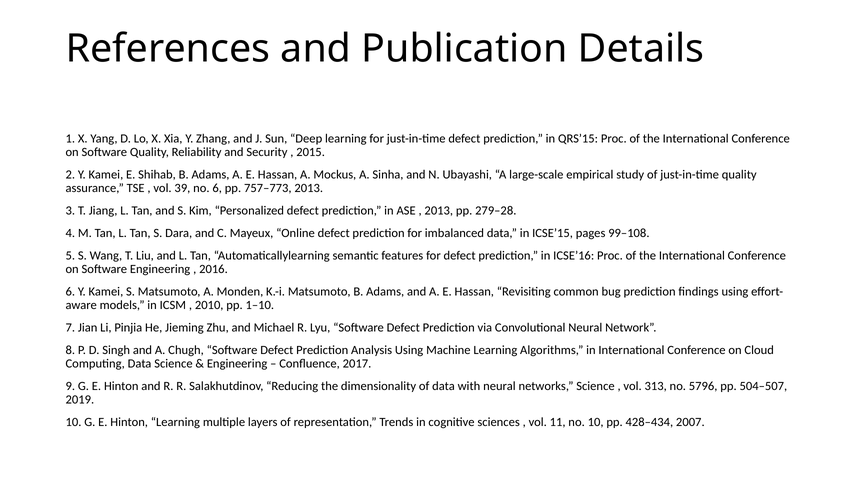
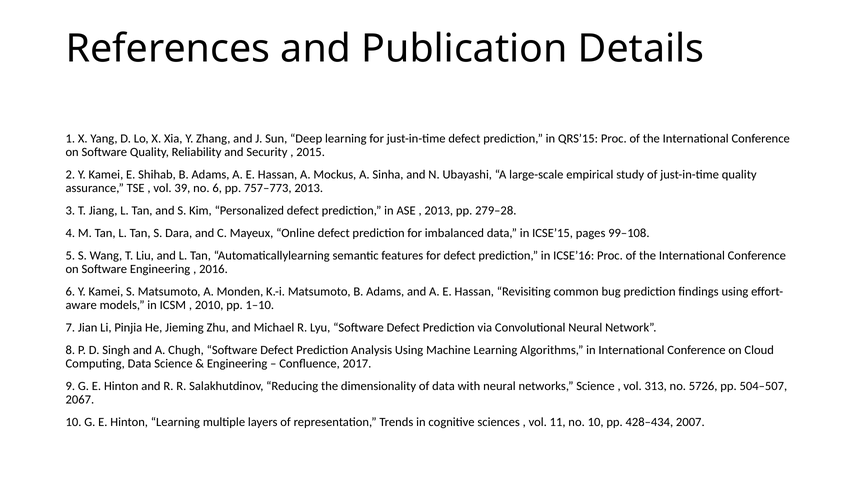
5796: 5796 -> 5726
2019: 2019 -> 2067
